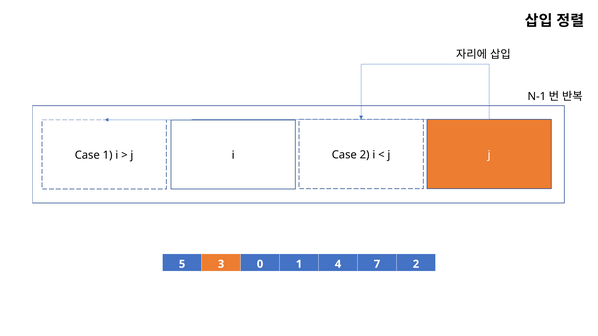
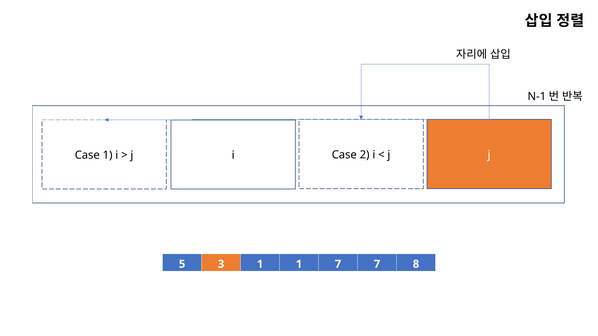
3 0: 0 -> 1
1 4: 4 -> 7
7 2: 2 -> 8
